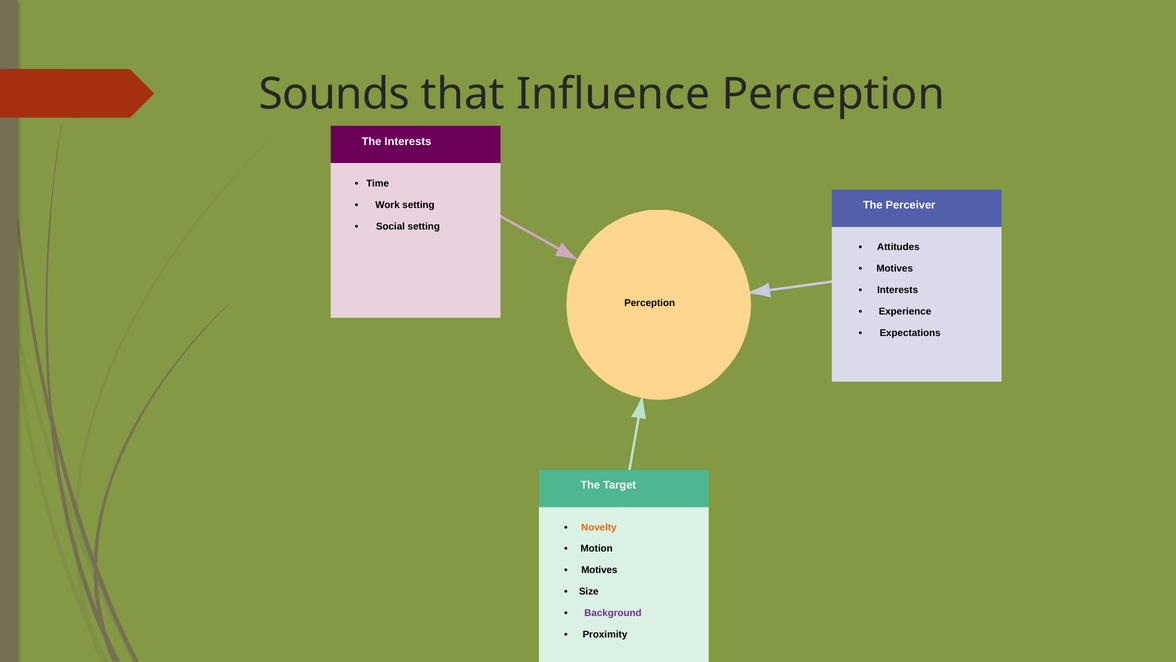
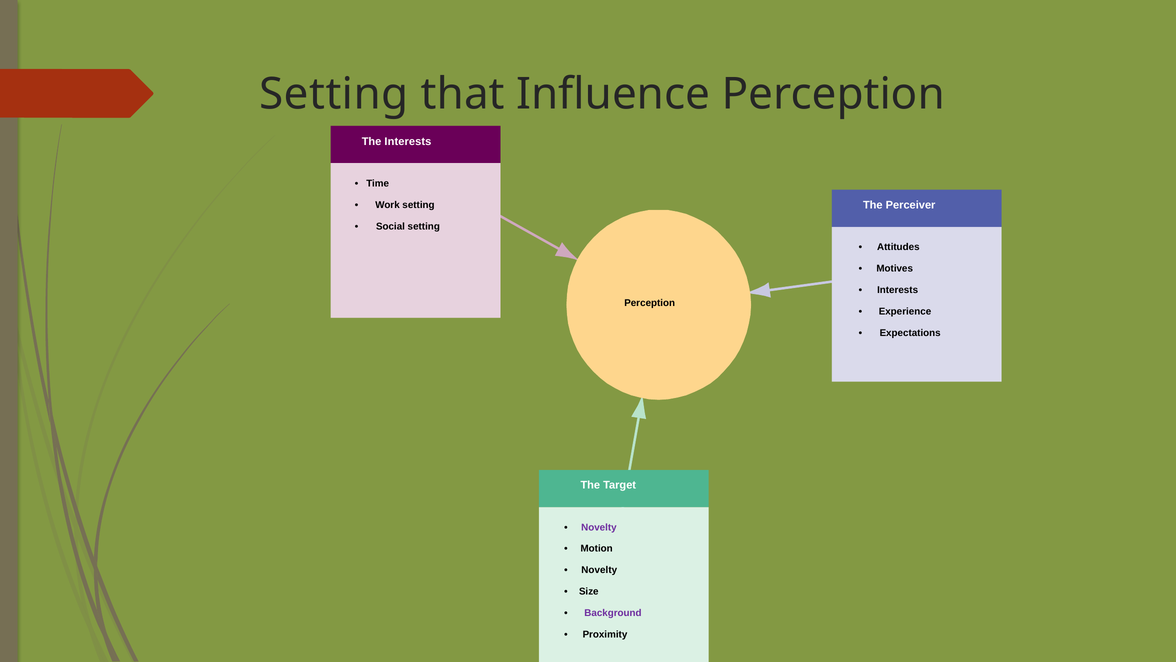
Sounds at (334, 94): Sounds -> Setting
Novelty at (599, 527) colour: orange -> purple
Motives at (599, 570): Motives -> Novelty
